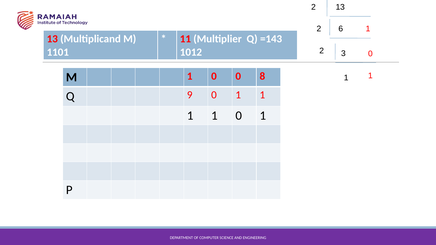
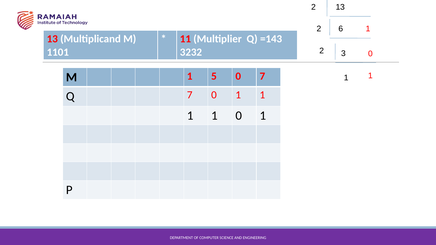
1012: 1012 -> 3232
M 1 0: 0 -> 5
0 8: 8 -> 7
Q 9: 9 -> 7
